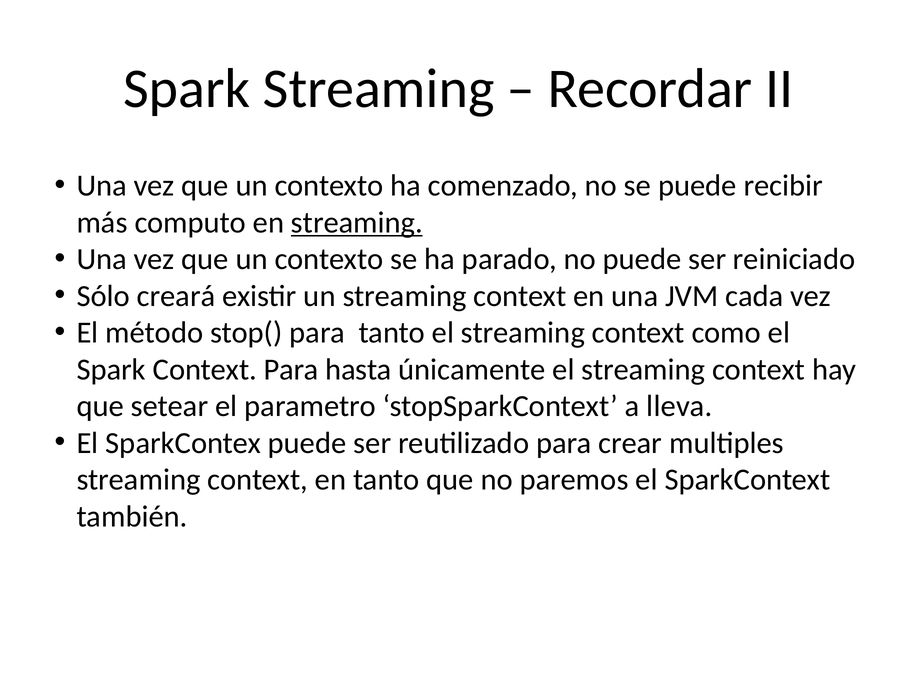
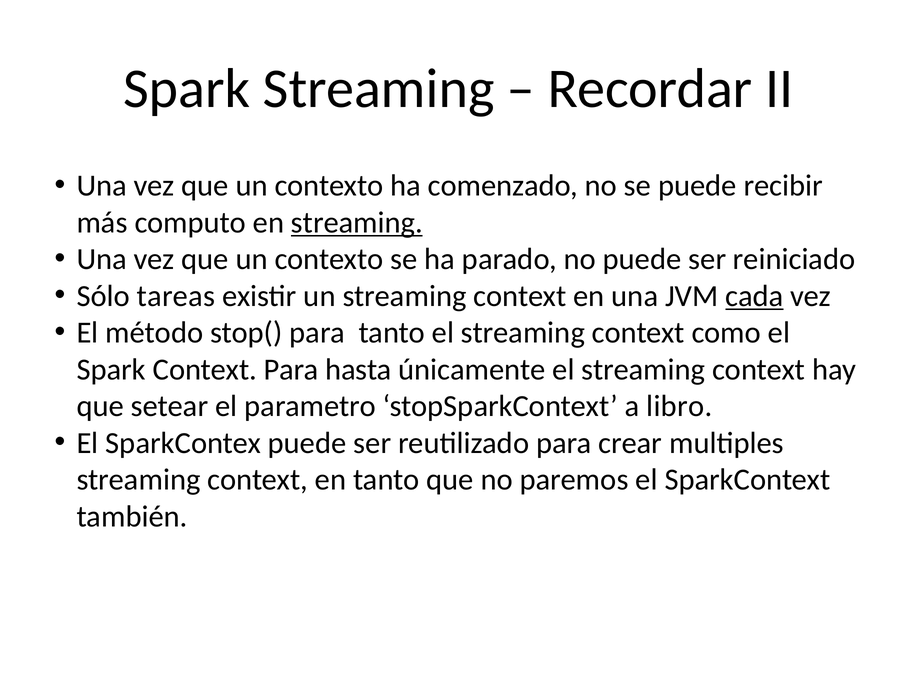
creará: creará -> tareas
cada underline: none -> present
lleva: lleva -> libro
